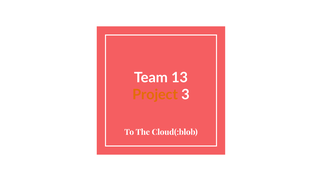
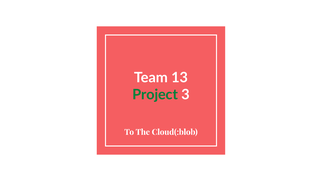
Project colour: orange -> green
